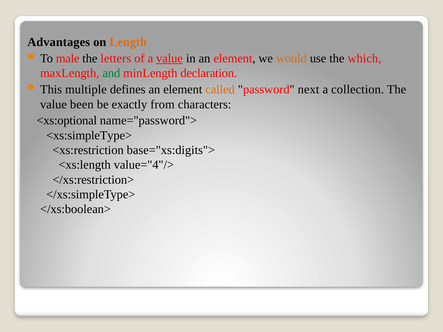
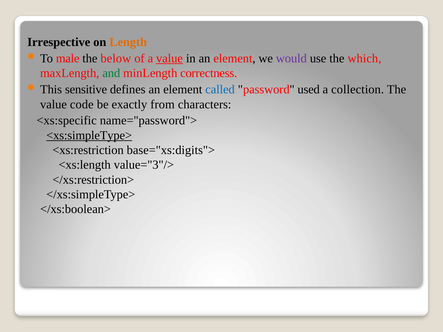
Advantages: Advantages -> Irrespective
letters: letters -> below
would colour: orange -> purple
declaration: declaration -> correctness
multiple: multiple -> sensitive
called colour: orange -> blue
next: next -> used
been: been -> code
<xs:optional: <xs:optional -> <xs:specific
<xs:simpleType> underline: none -> present
value="4"/>: value="4"/> -> value="3"/>
